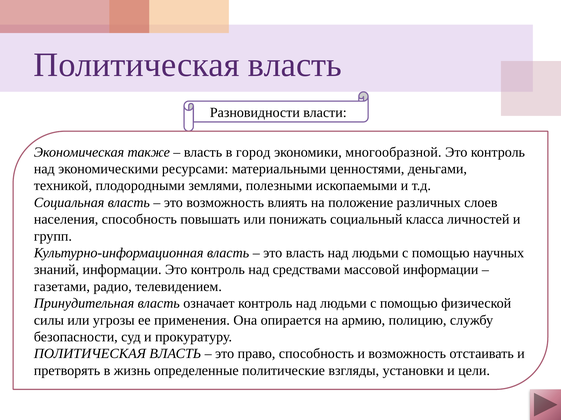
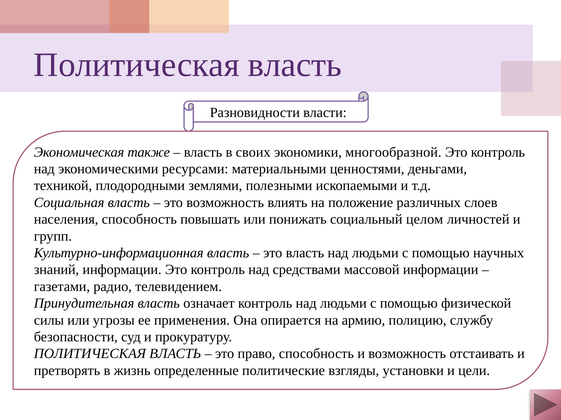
город: город -> своих
класса: класса -> целом
